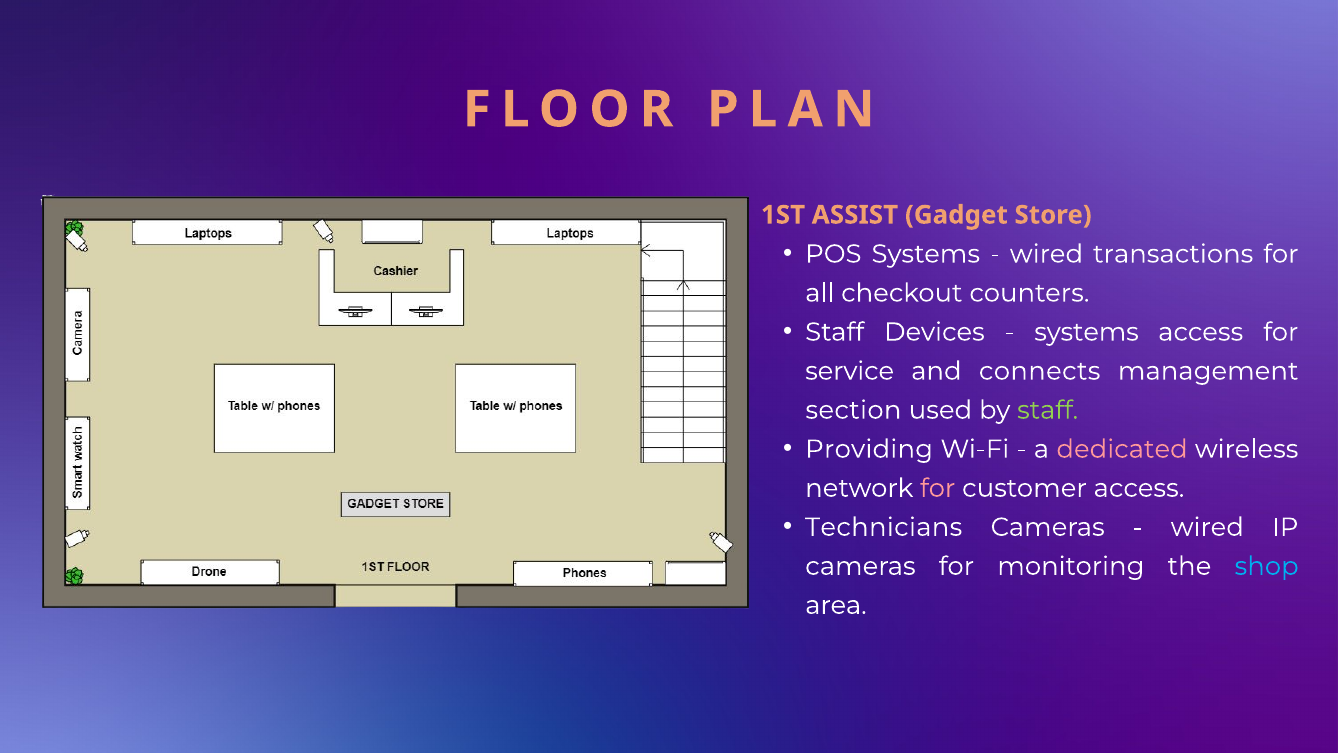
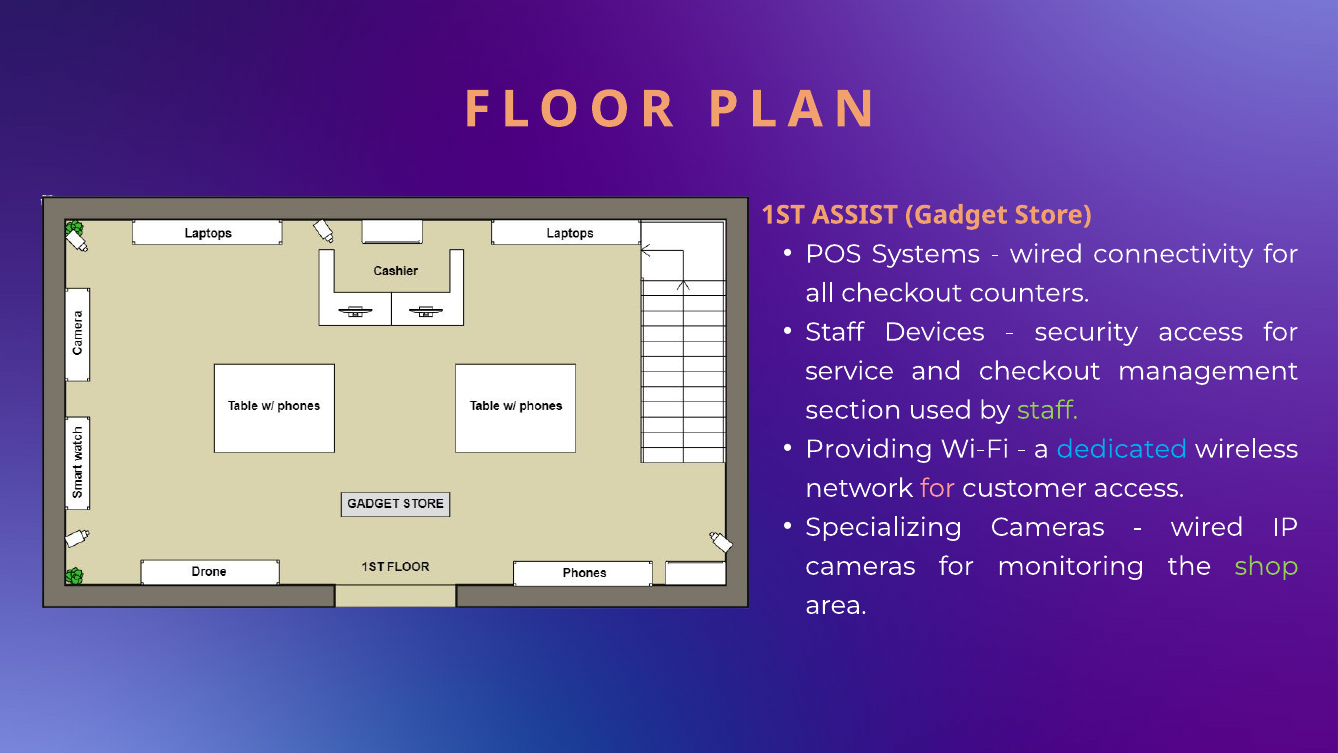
transactions: transactions -> connectivity
systems at (1086, 332): systems -> security
and connects: connects -> checkout
dedicated colour: pink -> light blue
Technicians: Technicians -> Specializing
shop colour: light blue -> light green
